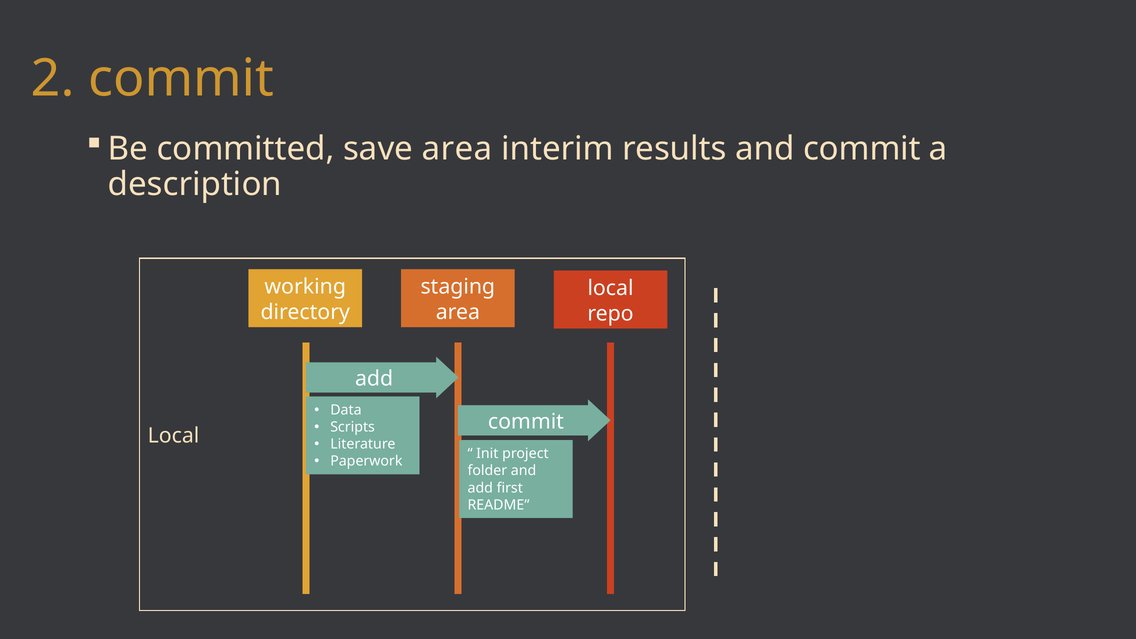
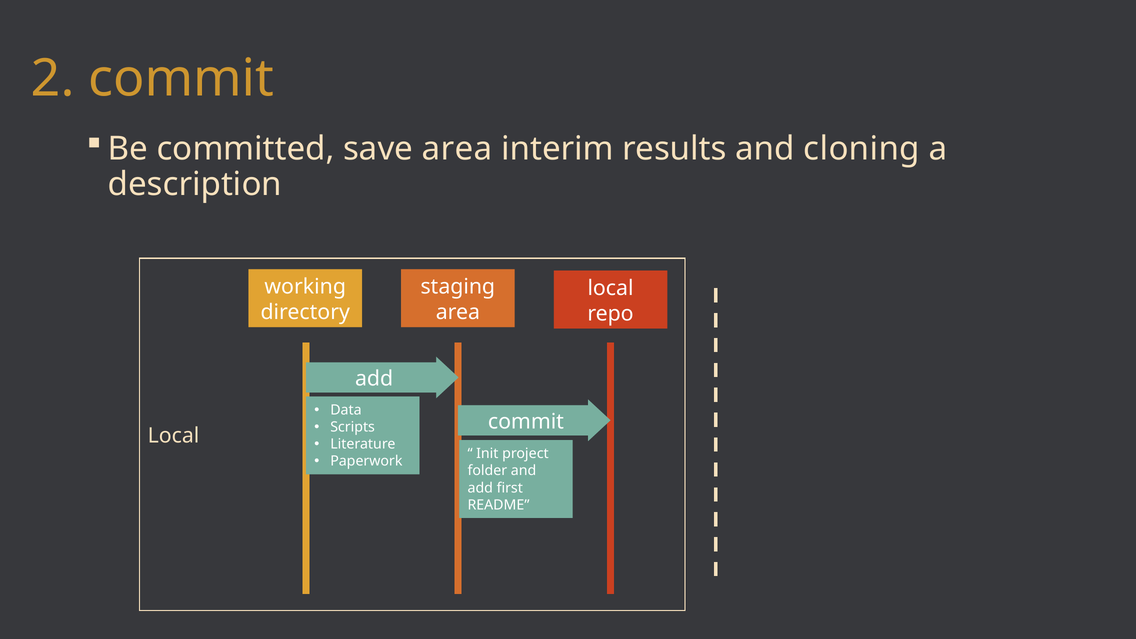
and commit: commit -> cloning
